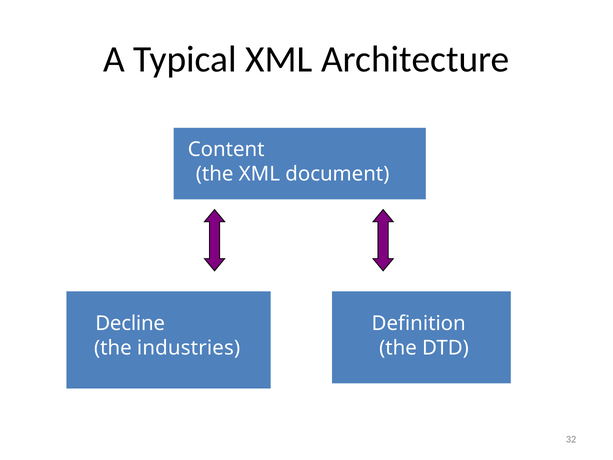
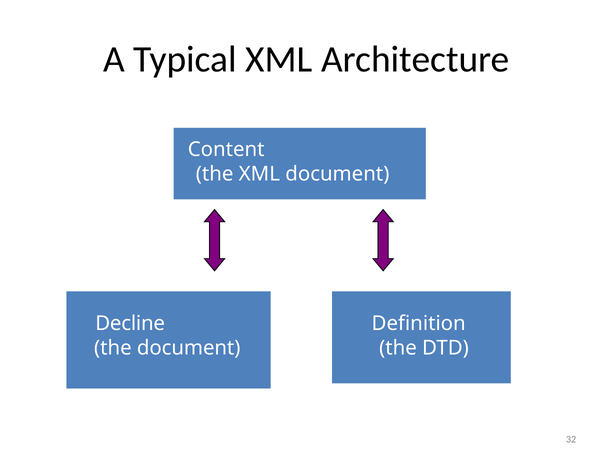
the industries: industries -> document
